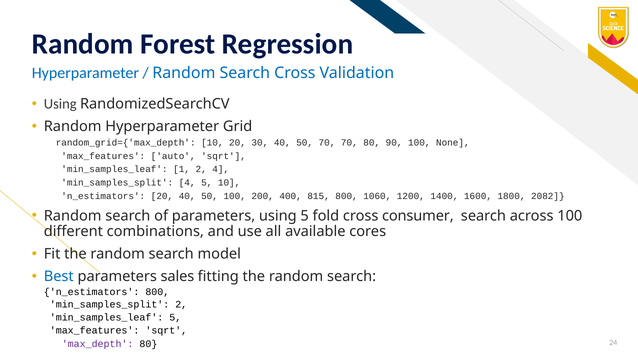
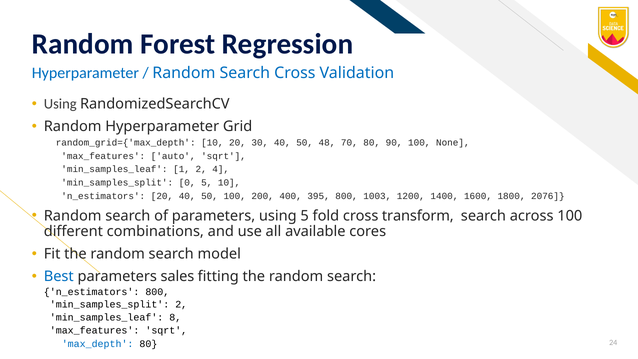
50 70: 70 -> 48
min_samples_split 4: 4 -> 0
815: 815 -> 395
1060: 1060 -> 1003
2082: 2082 -> 2076
consumer: consumer -> transform
min_samples_leaf 5: 5 -> 8
max_depth colour: purple -> blue
